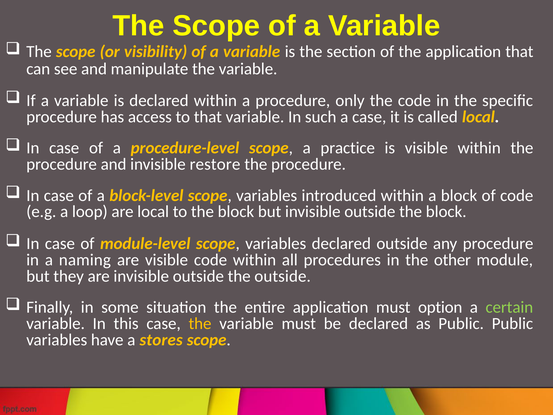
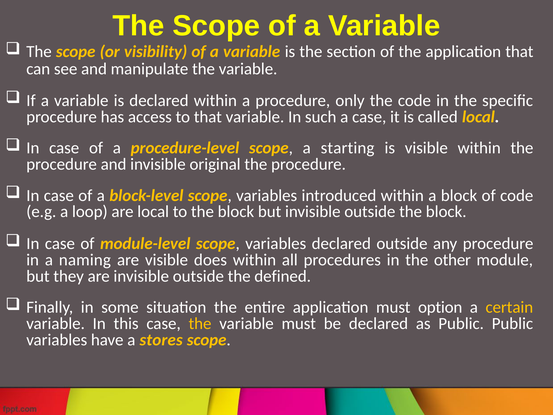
practice: practice -> starting
restore: restore -> original
visible code: code -> does
the outside: outside -> defined
certain colour: light green -> yellow
